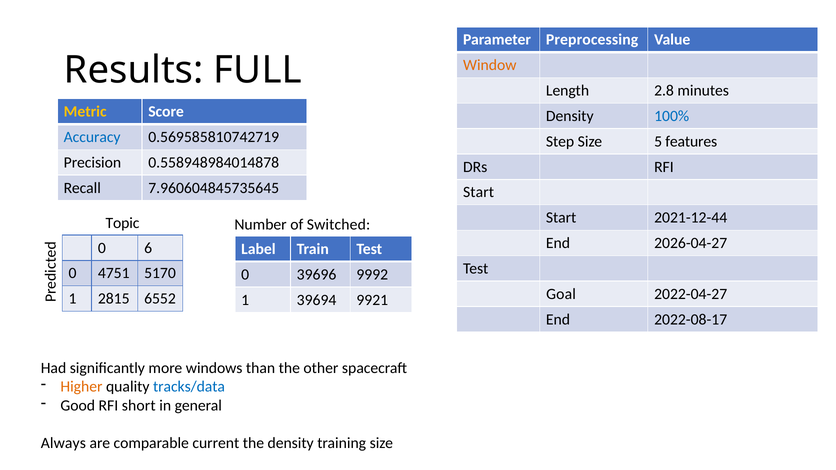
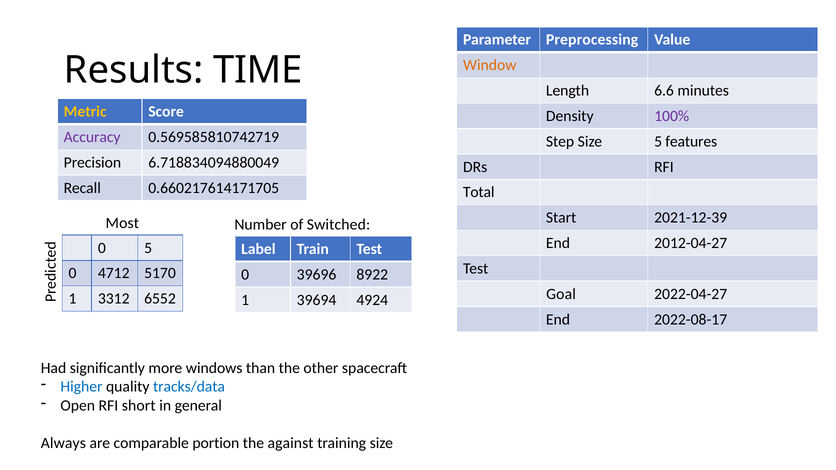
FULL: FULL -> TIME
2.8: 2.8 -> 6.6
100% colour: blue -> purple
Accuracy colour: blue -> purple
0.558948984014878: 0.558948984014878 -> 6.718834094880049
7.960604845735645: 7.960604845735645 -> 0.660217614171705
Start at (479, 192): Start -> Total
2021-12-44: 2021-12-44 -> 2021-12-39
Topic: Topic -> Most
2026-04-27: 2026-04-27 -> 2012-04-27
0 6: 6 -> 5
4751: 4751 -> 4712
9992: 9992 -> 8922
2815: 2815 -> 3312
9921: 9921 -> 4924
Higher colour: orange -> blue
Good: Good -> Open
current: current -> portion
the density: density -> against
